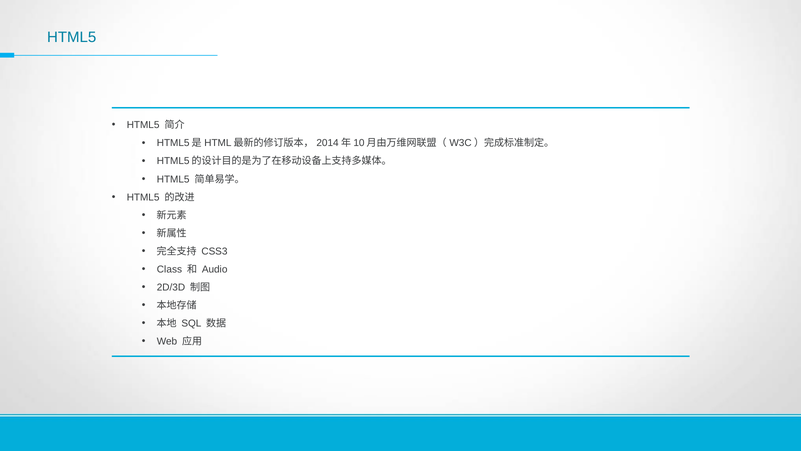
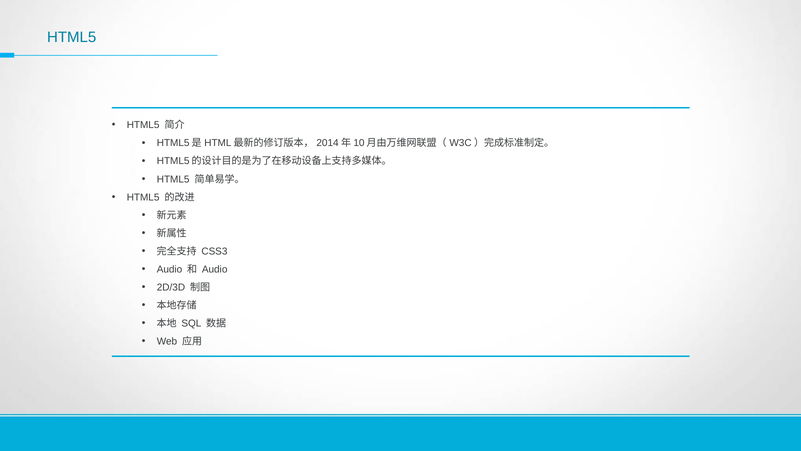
Class at (169, 269): Class -> Audio
